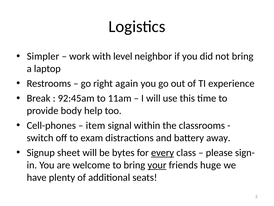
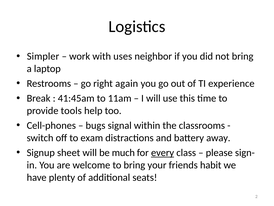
level: level -> uses
92:45am: 92:45am -> 41:45am
body: body -> tools
item: item -> bugs
bytes: bytes -> much
your underline: present -> none
huge: huge -> habit
